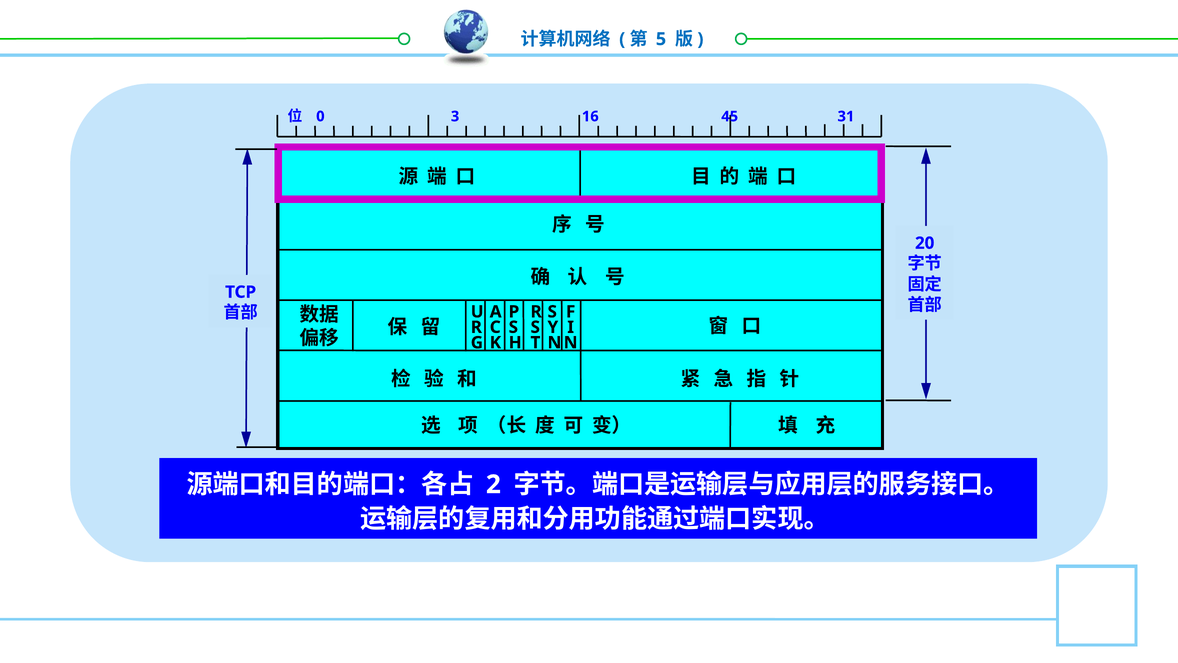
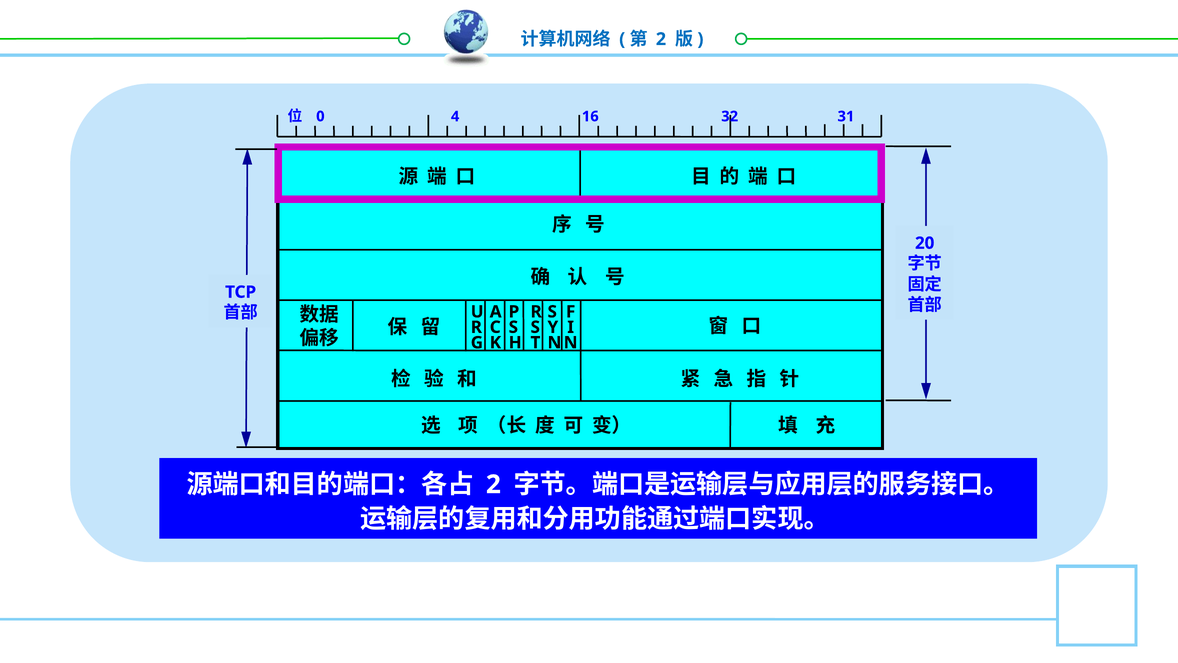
5 at (661, 39): 5 -> 2
3: 3 -> 4
45: 45 -> 32
